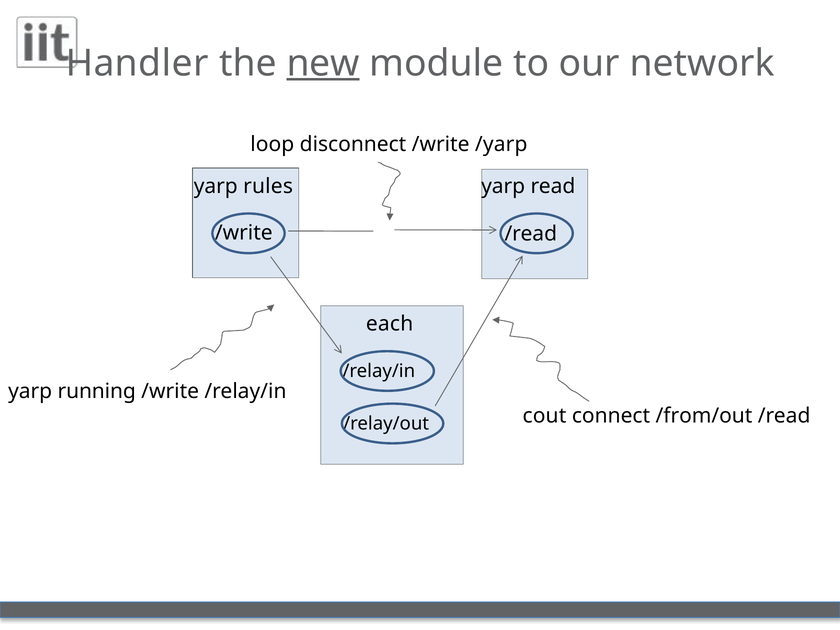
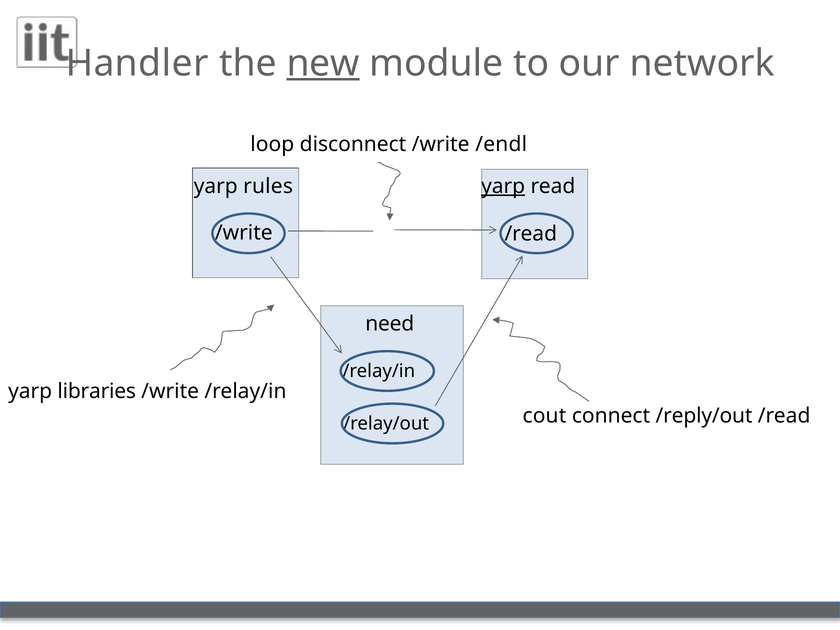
/yarp: /yarp -> /endl
yarp at (503, 186) underline: none -> present
each: each -> need
running: running -> libraries
/from/out: /from/out -> /reply/out
